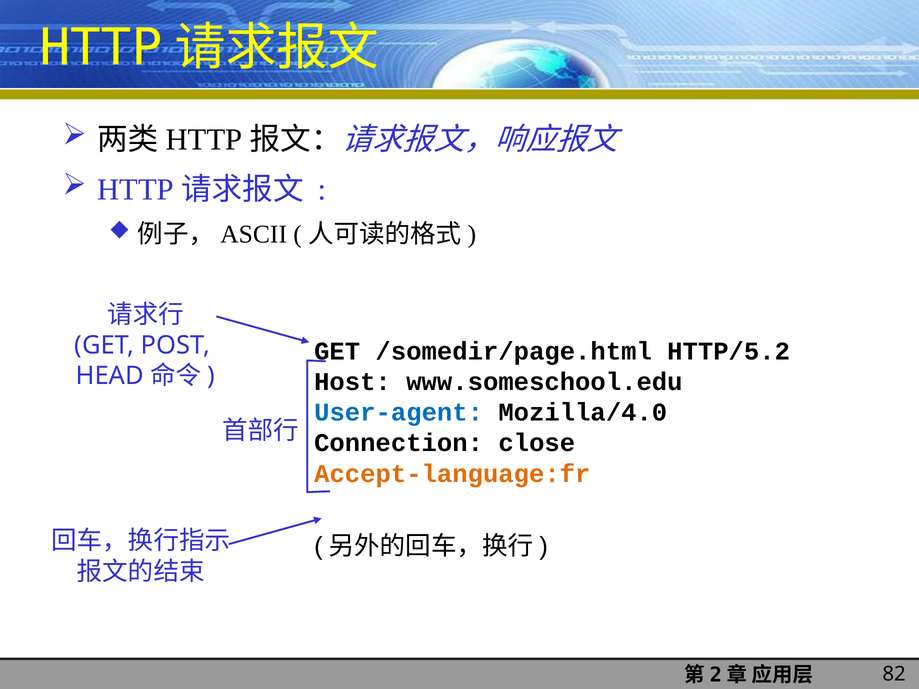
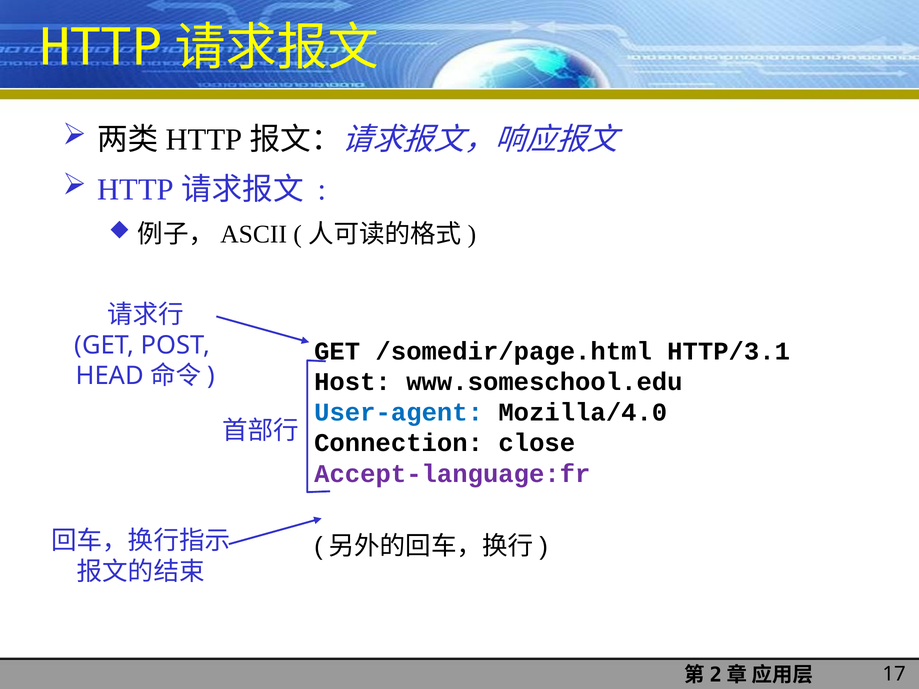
HTTP/5.2: HTTP/5.2 -> HTTP/3.1
Accept-language:fr colour: orange -> purple
82: 82 -> 17
